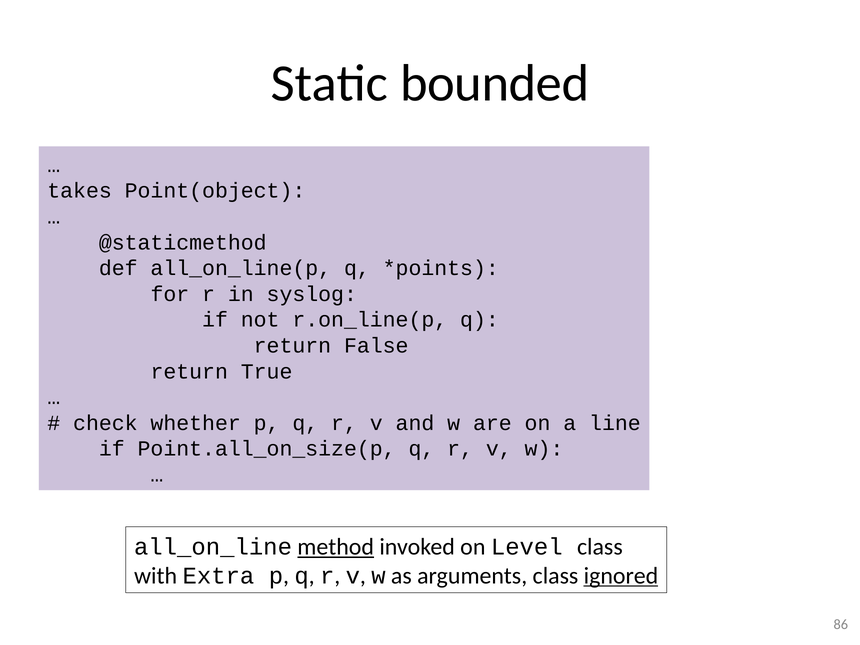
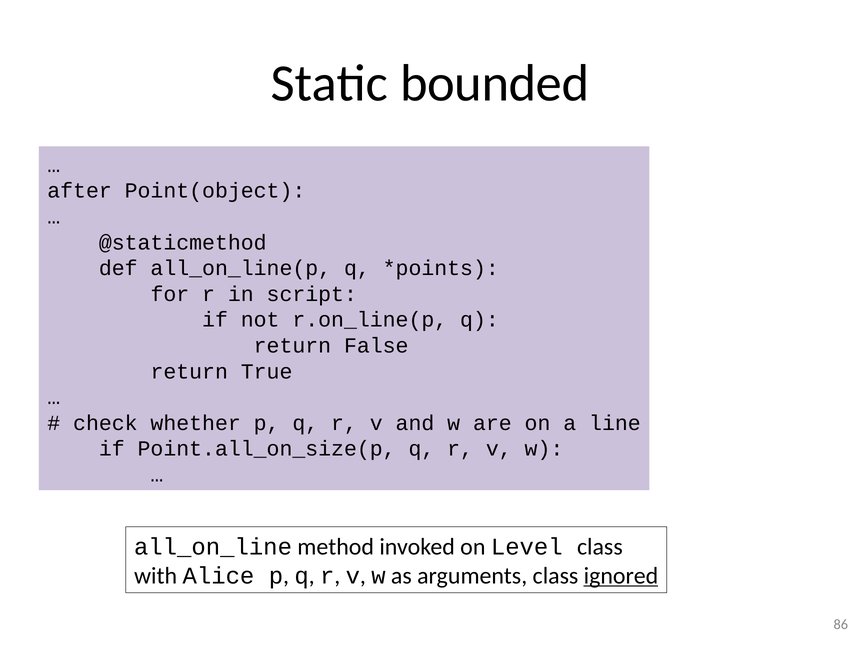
takes: takes -> after
syslog: syslog -> script
method underline: present -> none
Extra: Extra -> Alice
